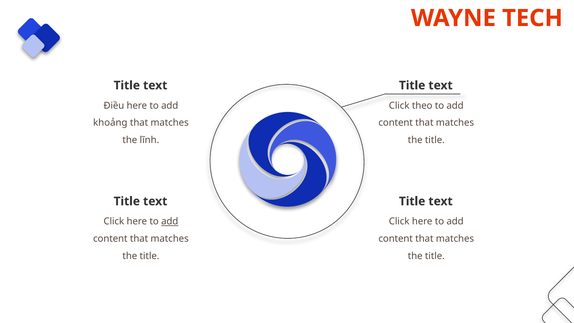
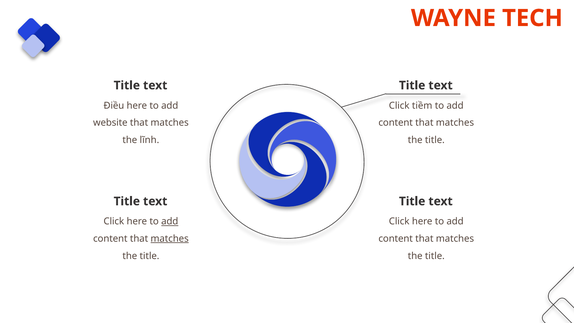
theo: theo -> tiềm
khoảng: khoảng -> website
matches at (170, 239) underline: none -> present
